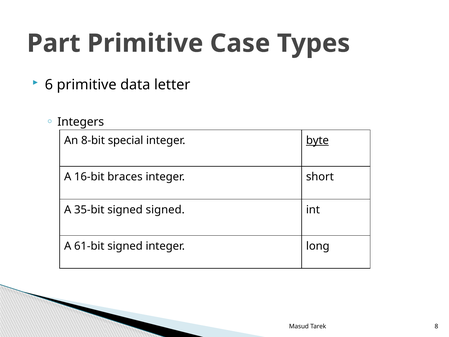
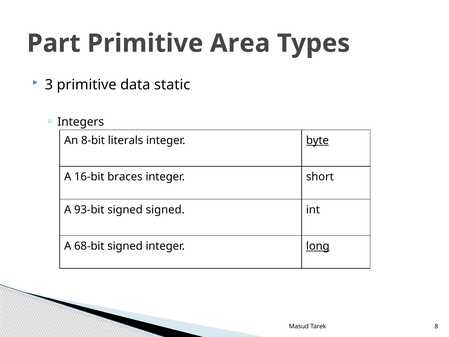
Case: Case -> Area
6: 6 -> 3
letter: letter -> static
special: special -> literals
35-bit: 35-bit -> 93-bit
61-bit: 61-bit -> 68-bit
long underline: none -> present
